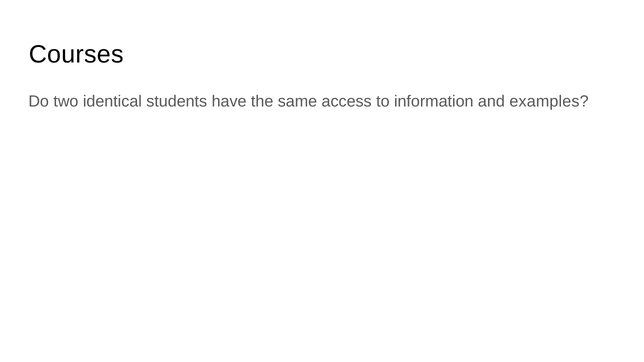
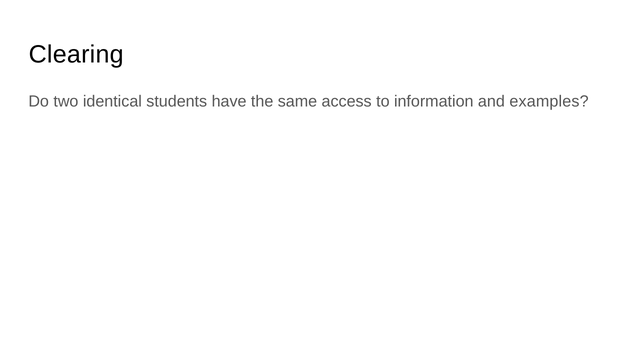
Courses: Courses -> Clearing
